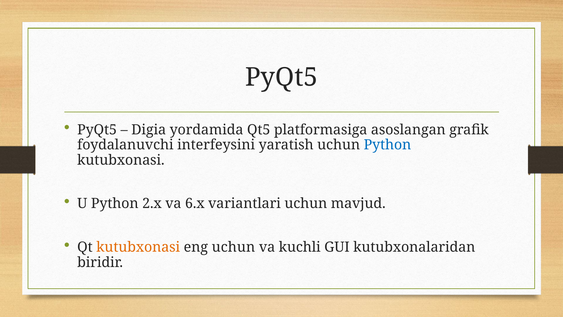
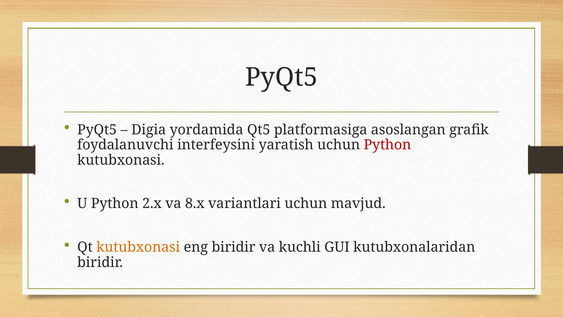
Python at (387, 145) colour: blue -> red
6.x: 6.x -> 8.x
eng uchun: uchun -> biridir
